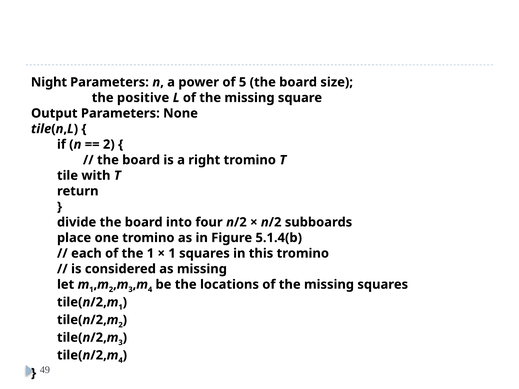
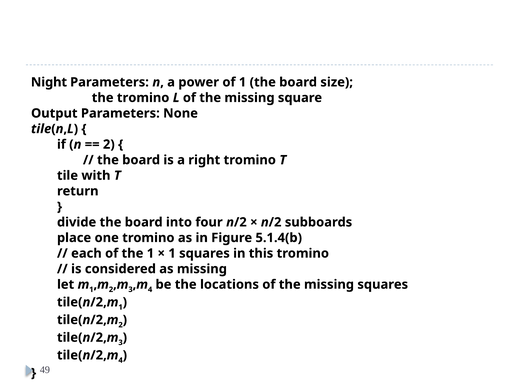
of 5: 5 -> 1
the positive: positive -> tromino
